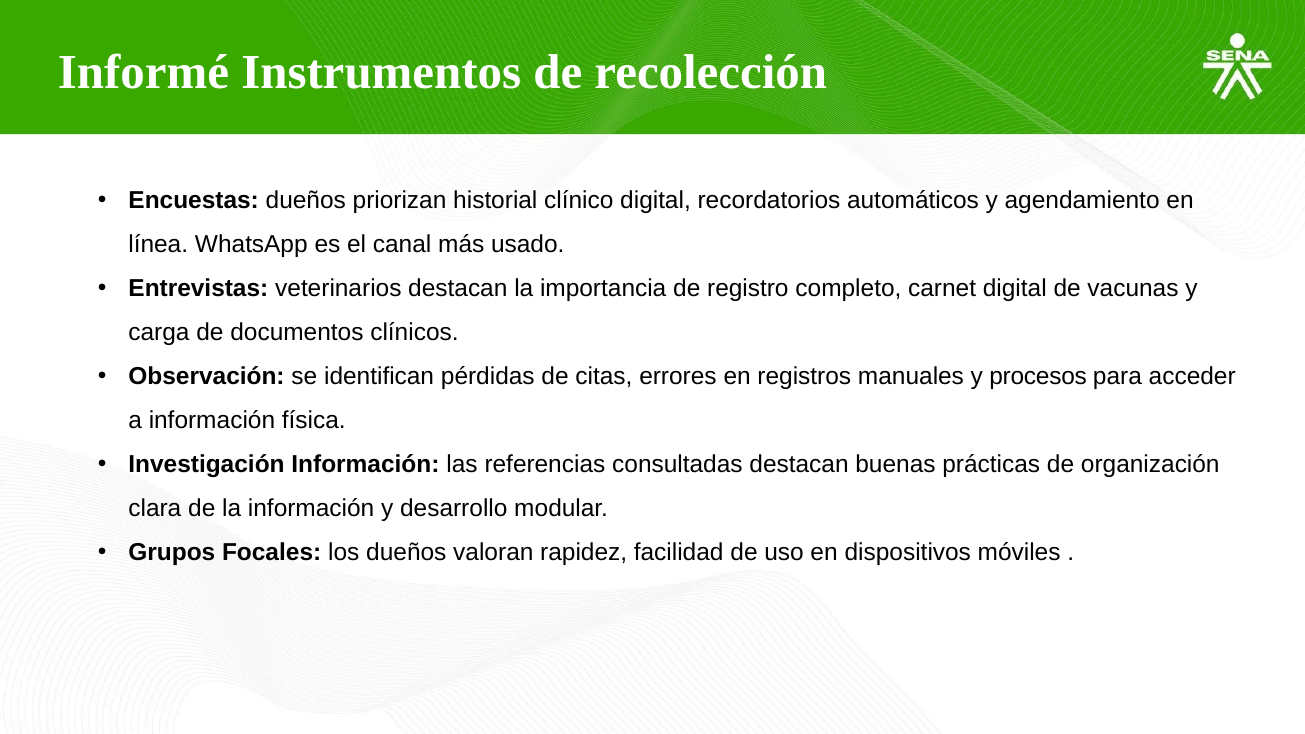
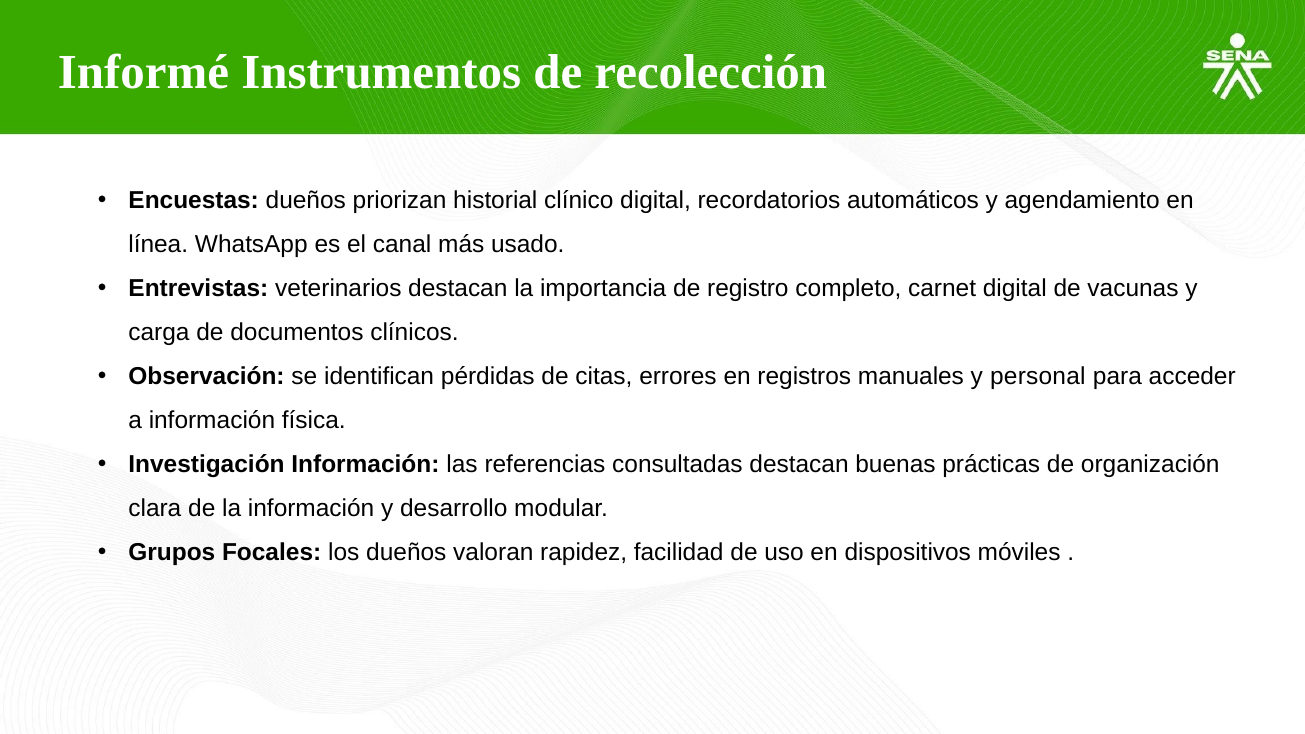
procesos: procesos -> personal
